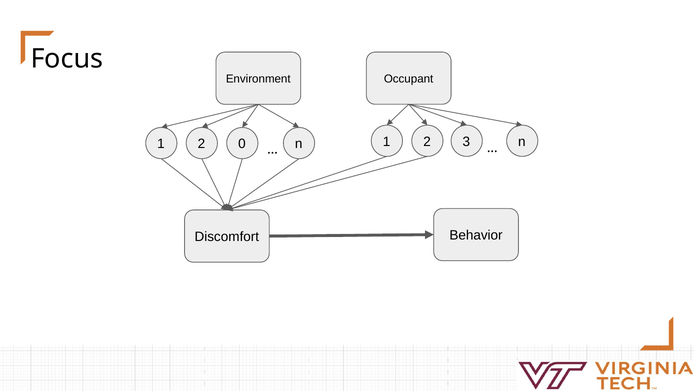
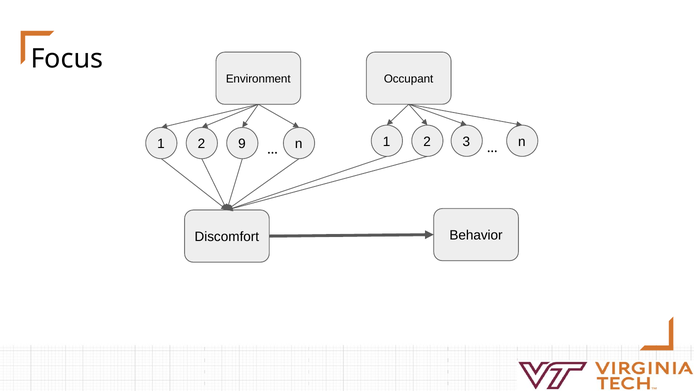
0: 0 -> 9
